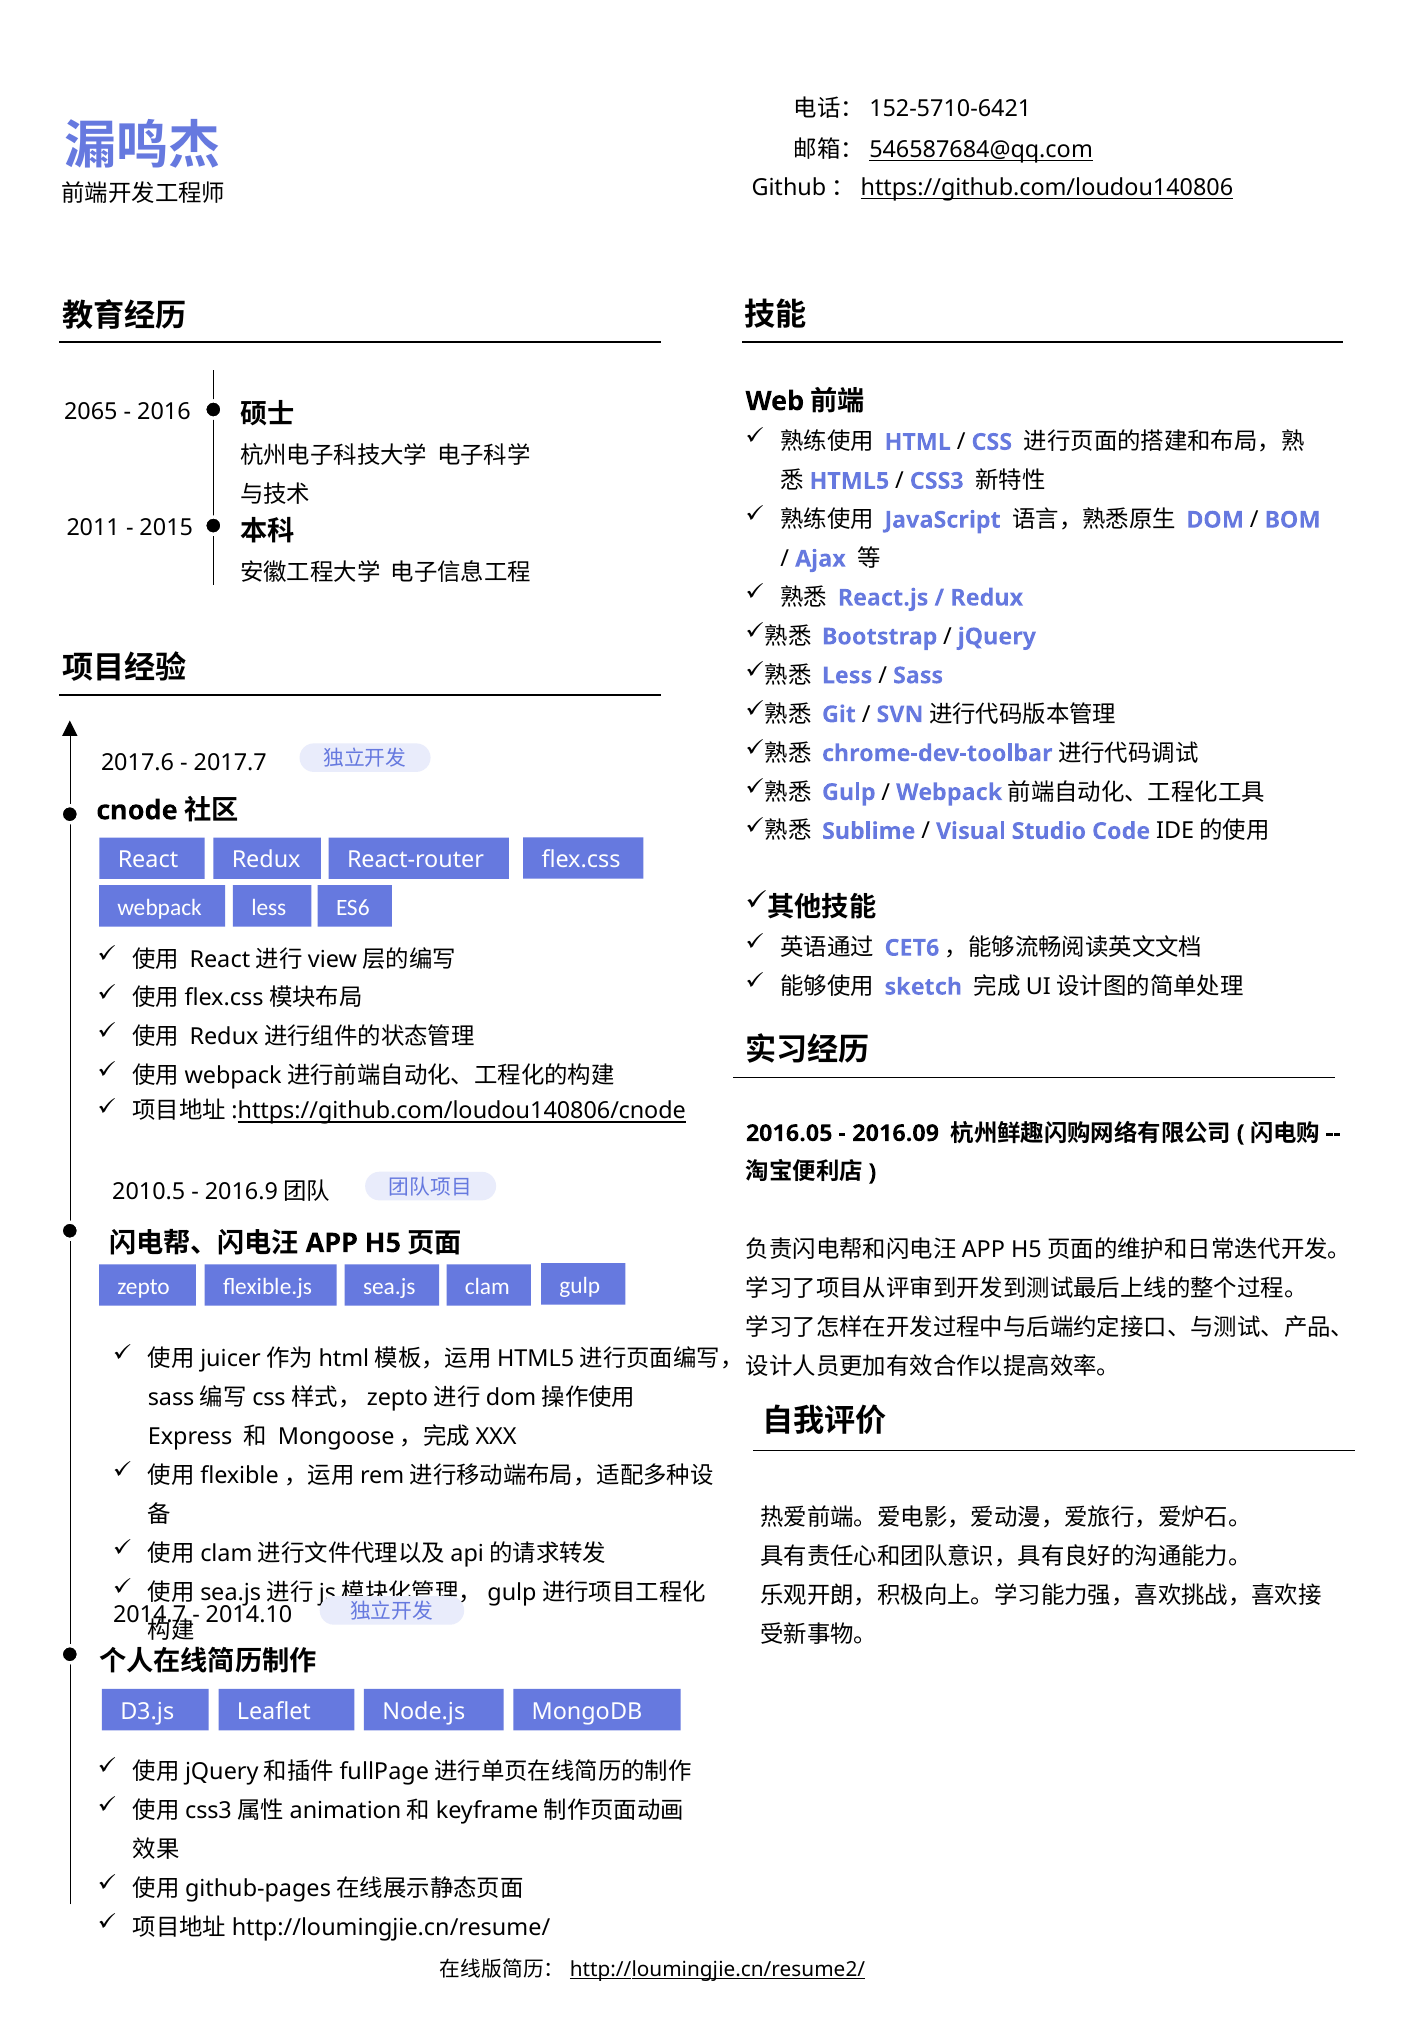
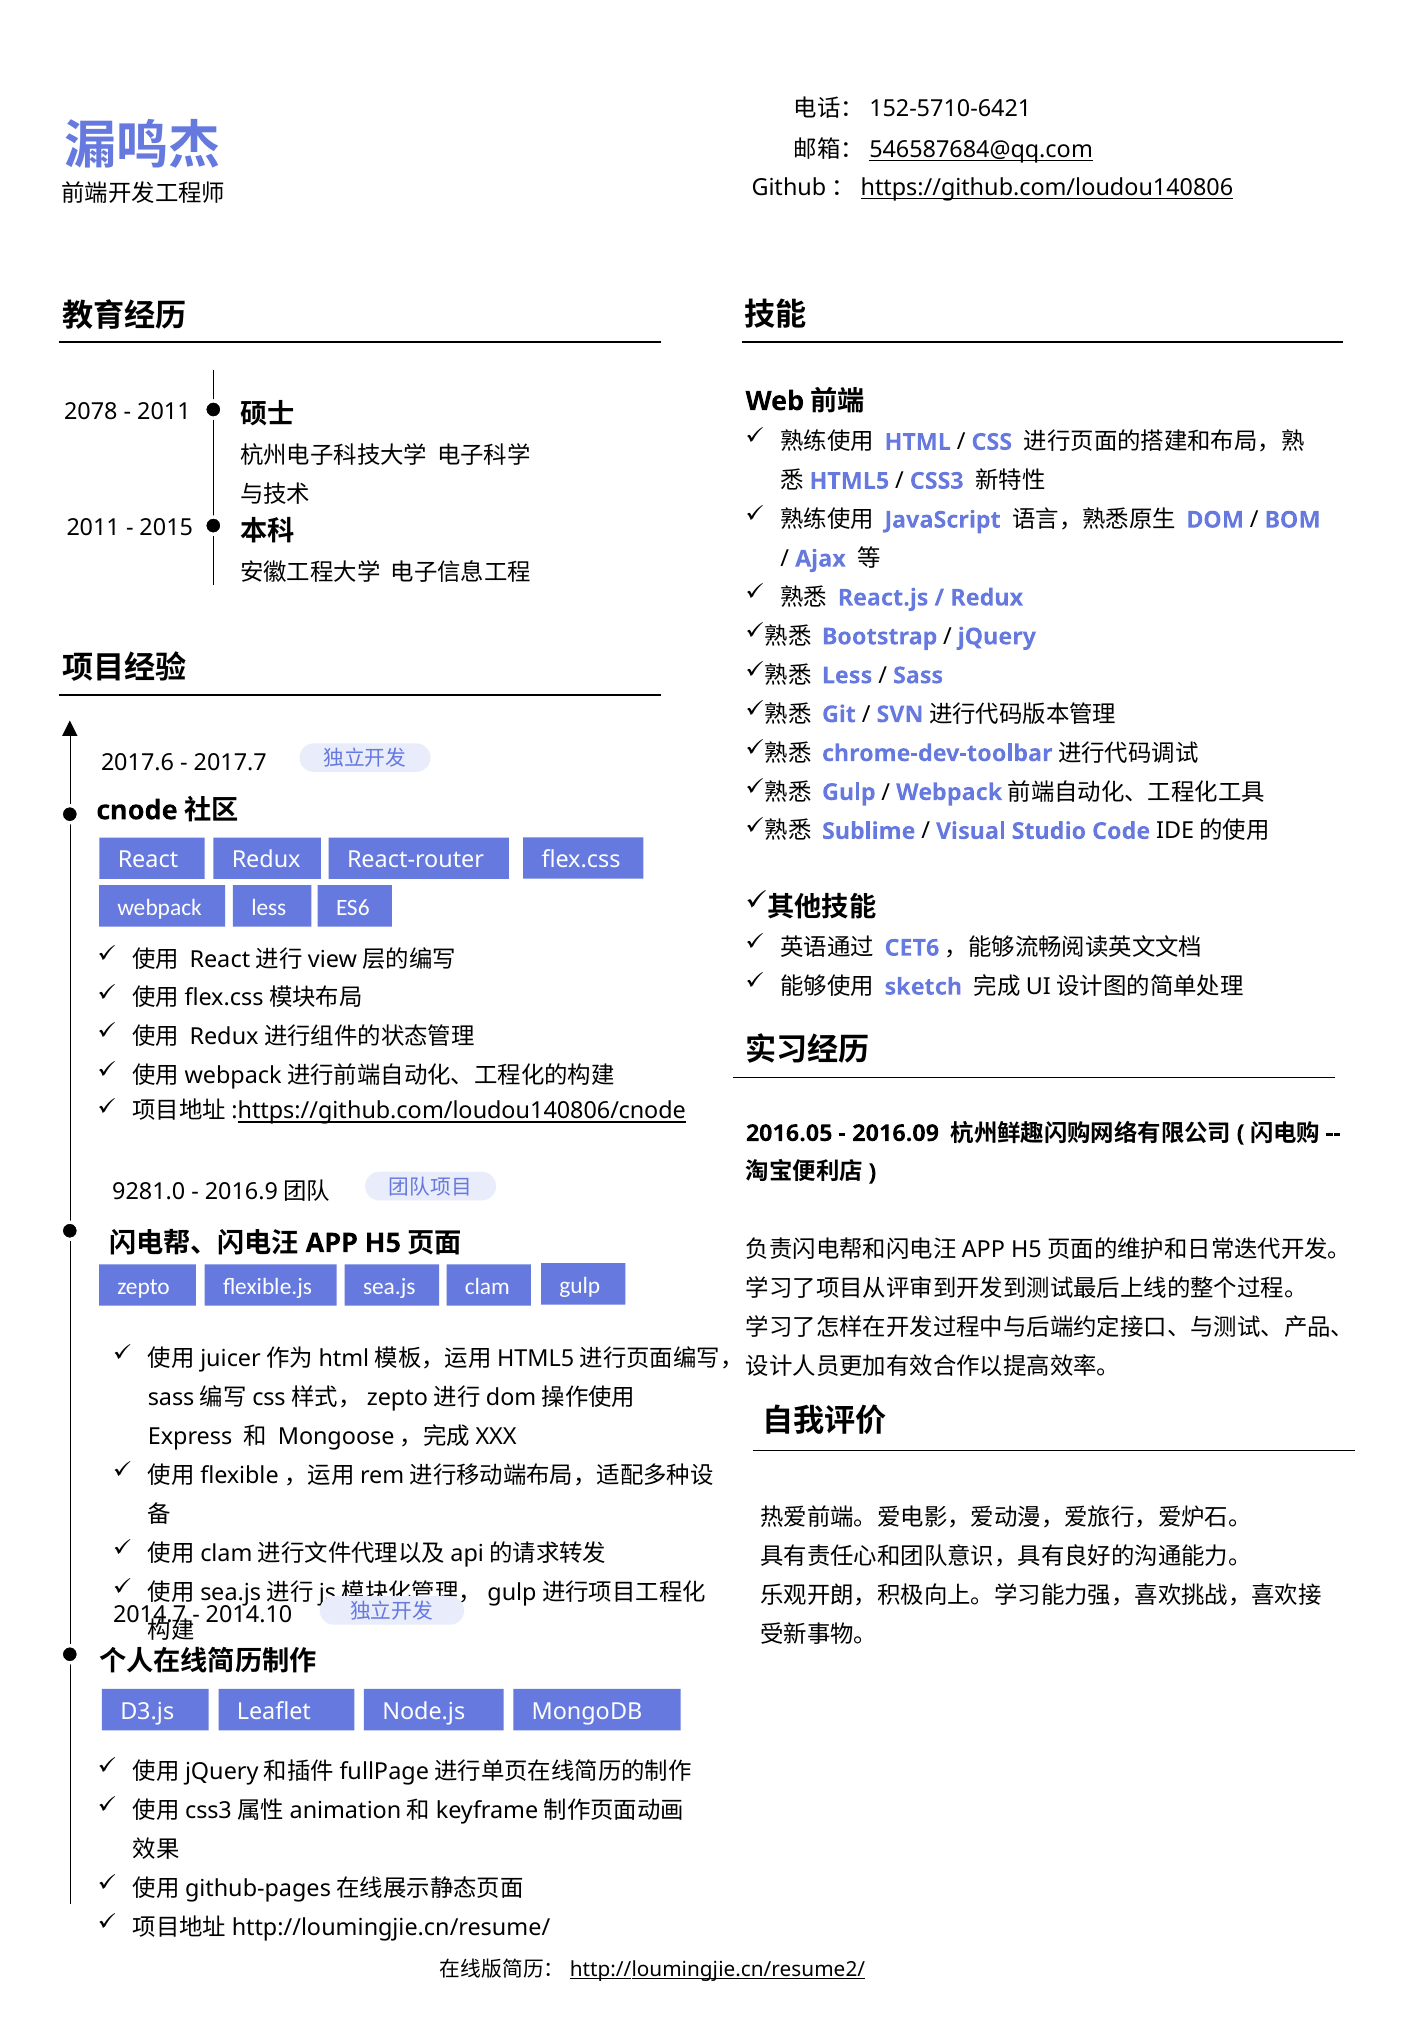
2065: 2065 -> 2078
2016 at (164, 412): 2016 -> 2011
2010.5: 2010.5 -> 9281.0
